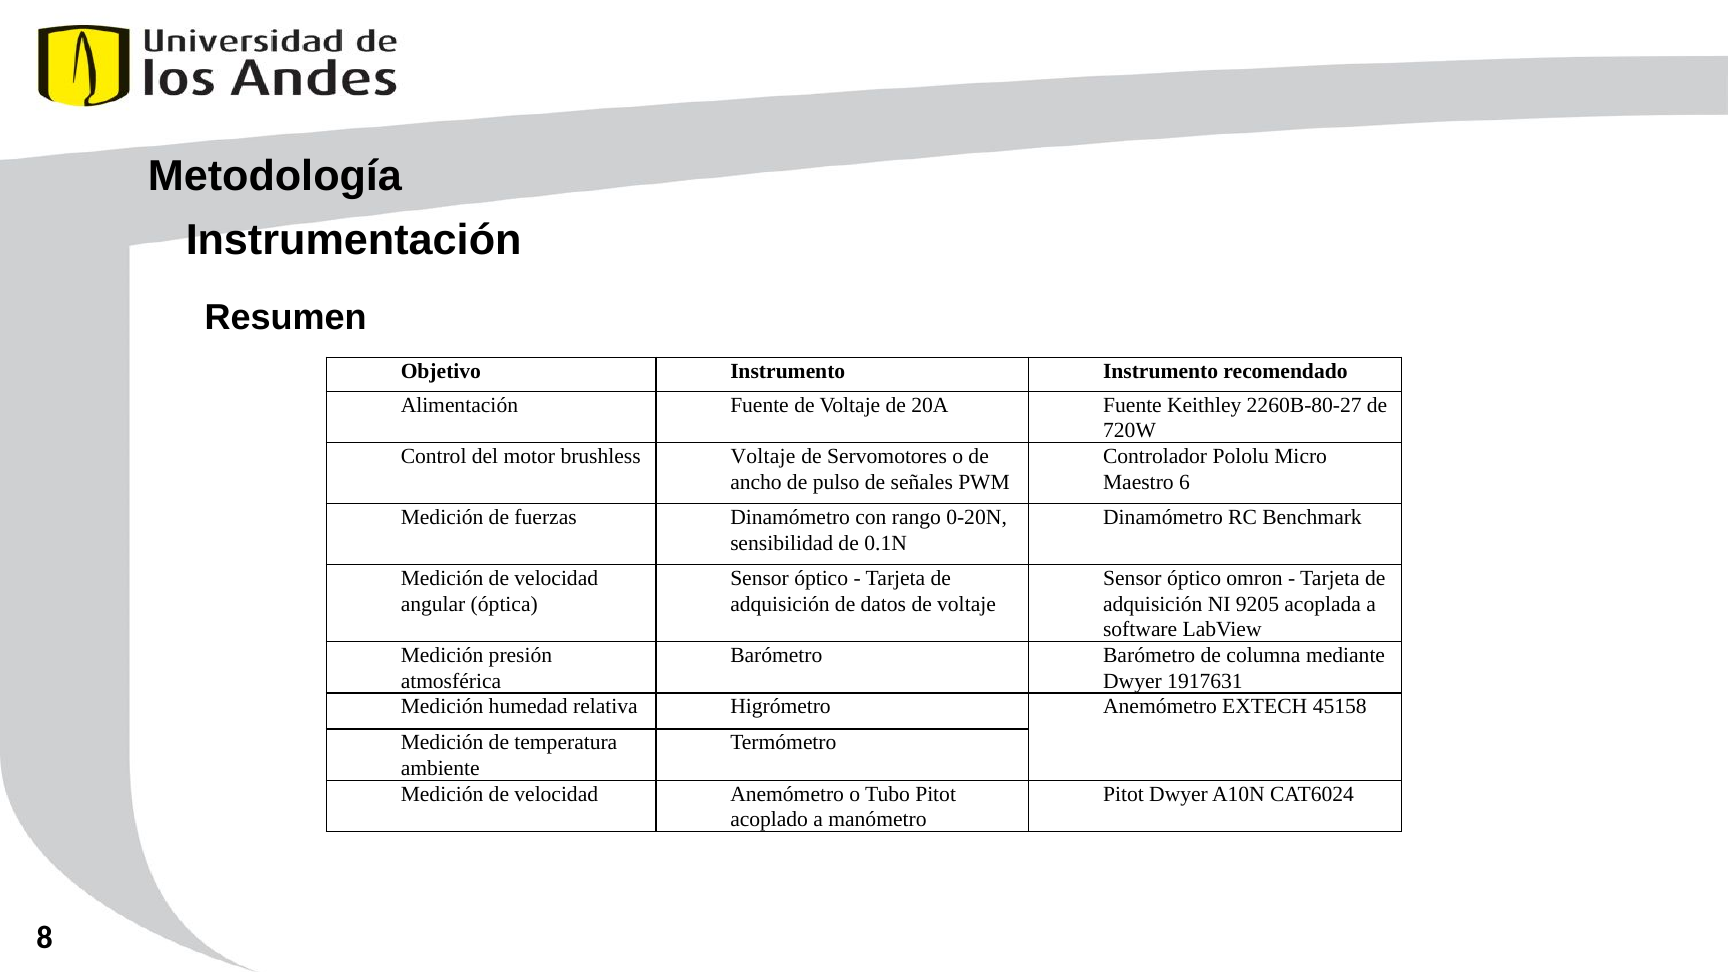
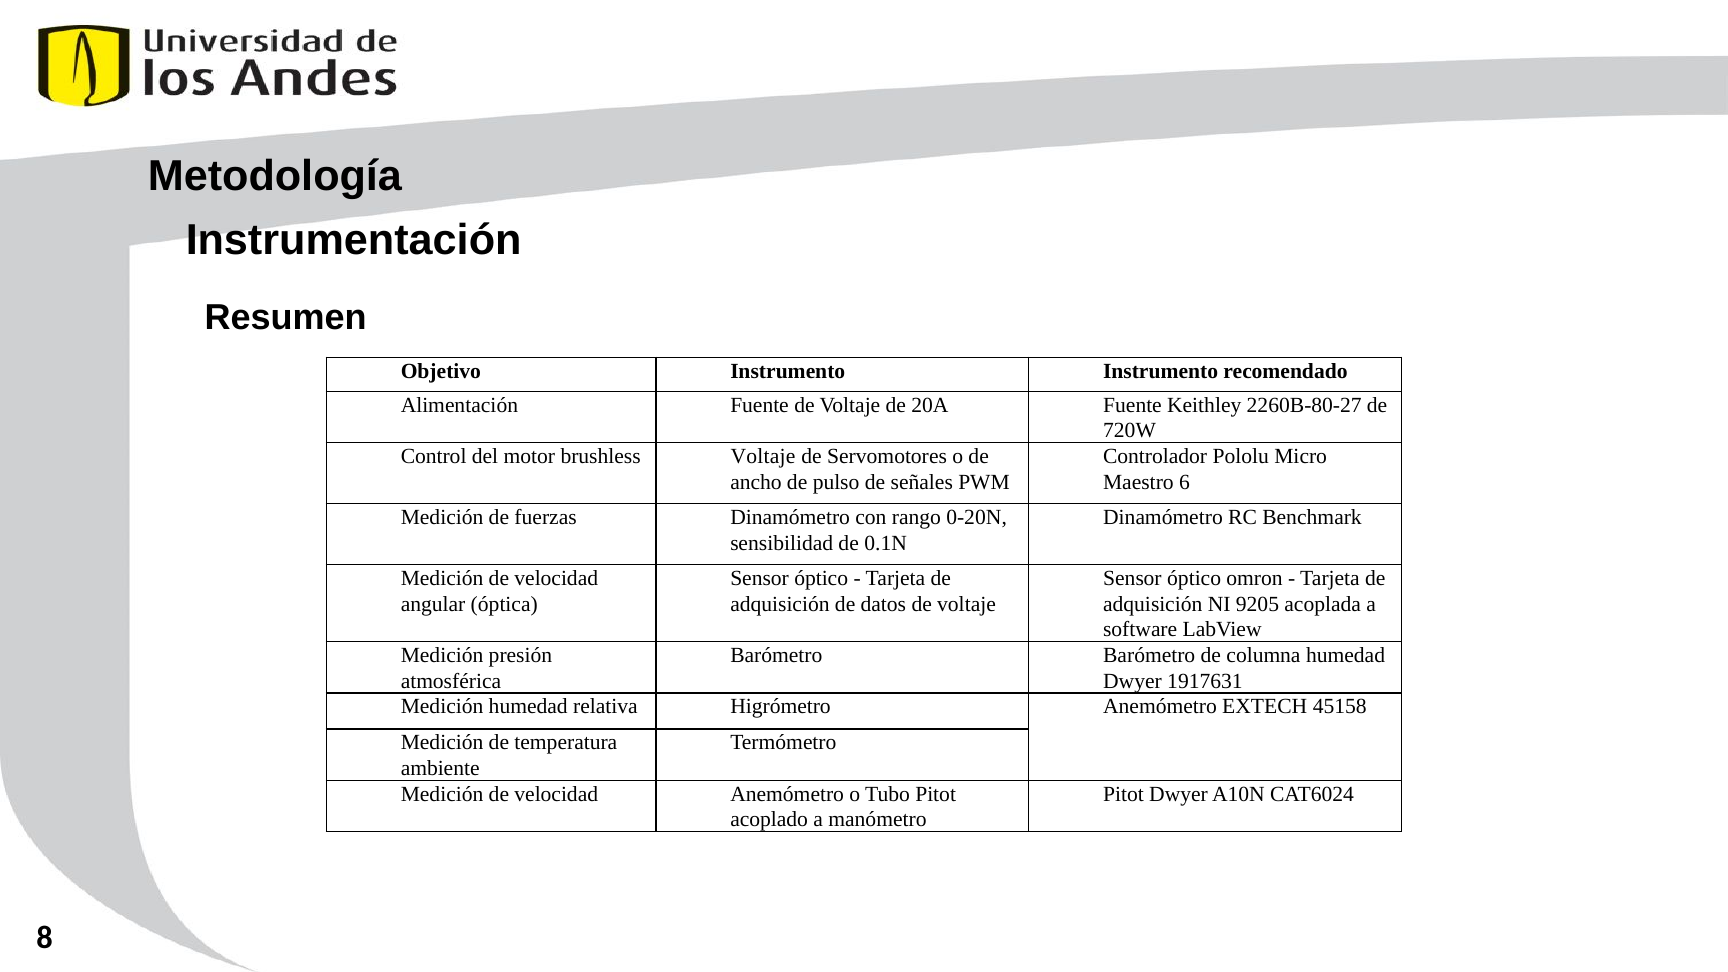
columna mediante: mediante -> humedad
